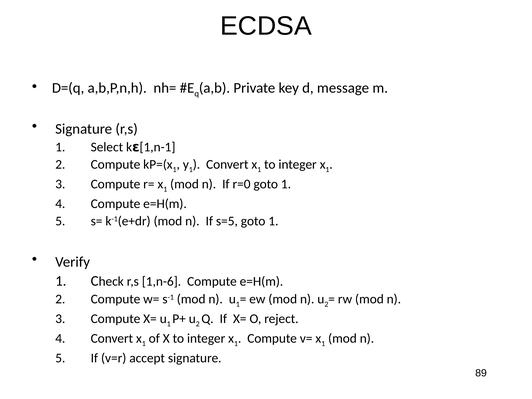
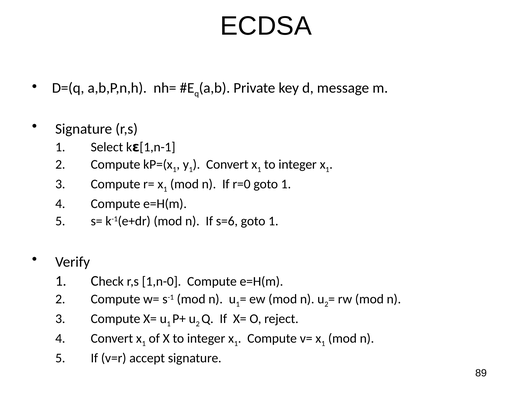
s=5: s=5 -> s=6
1,n-6: 1,n-6 -> 1,n-0
